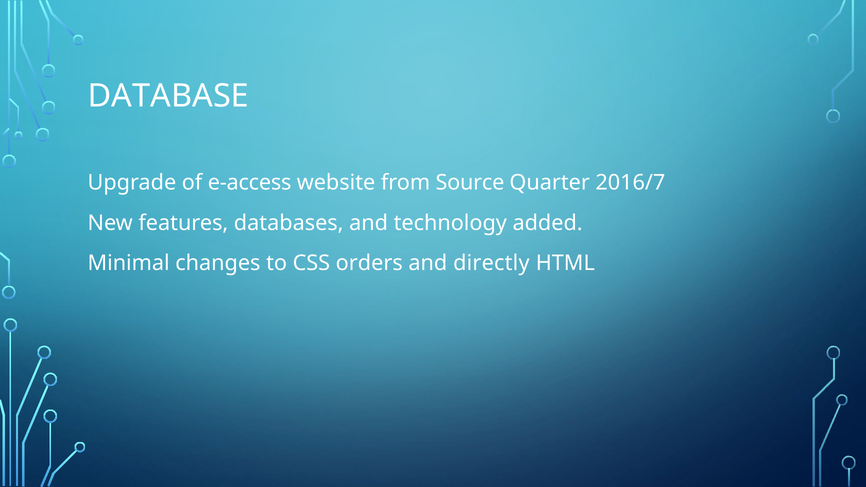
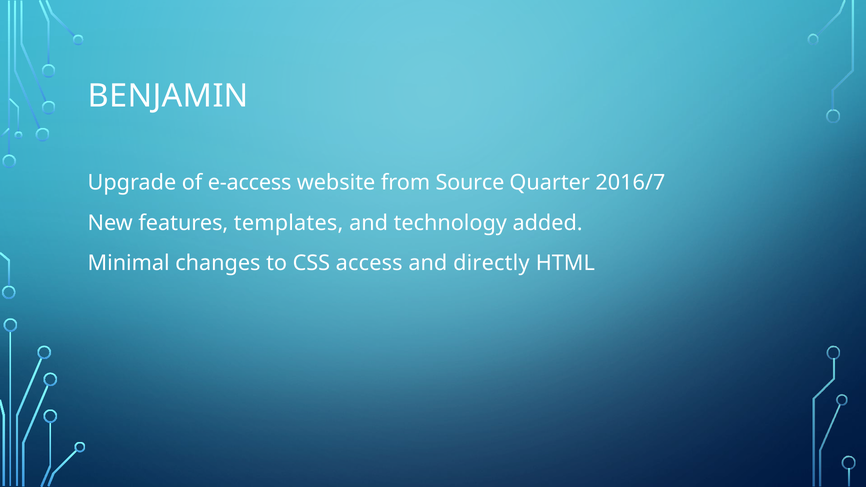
DATABASE: DATABASE -> BENJAMIN
databases: databases -> templates
orders: orders -> access
